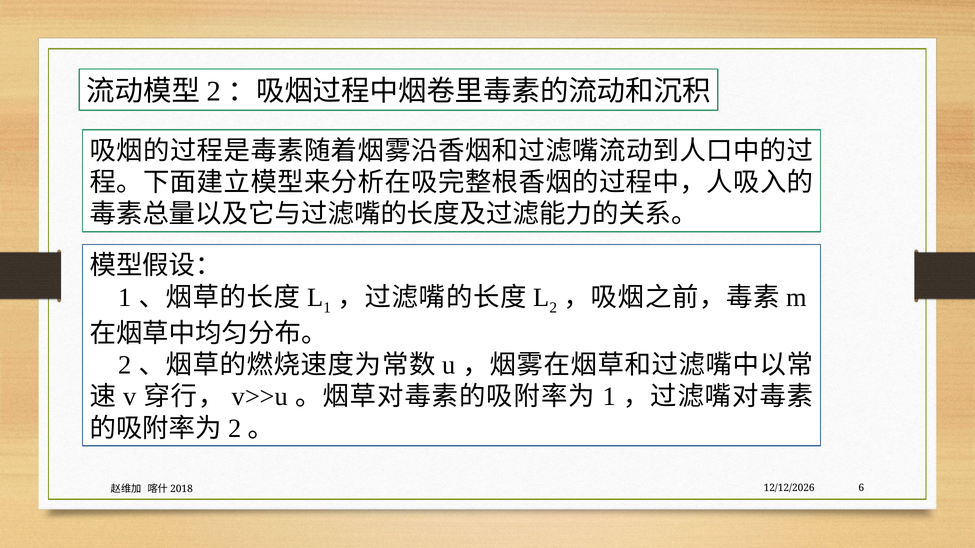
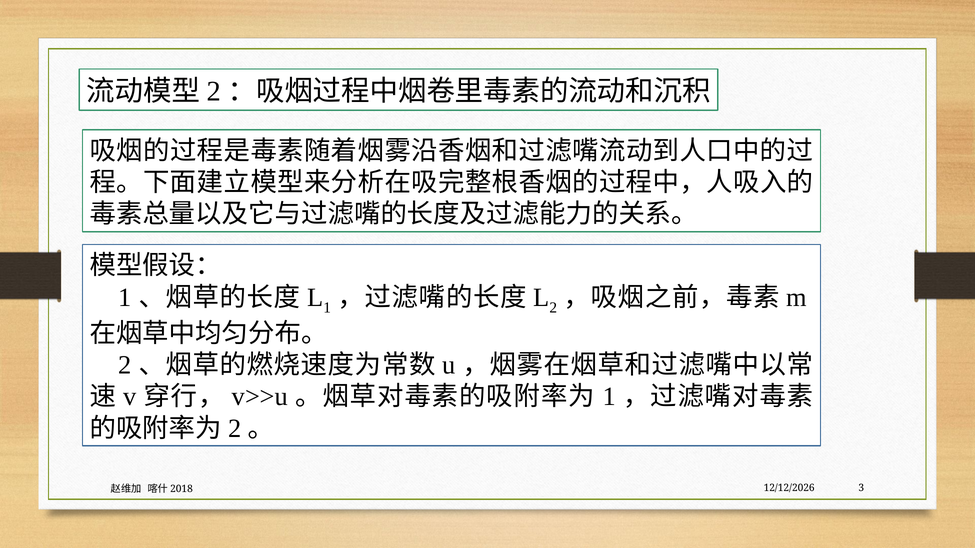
6: 6 -> 3
